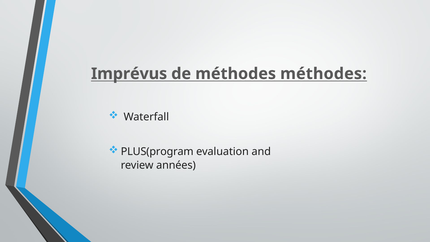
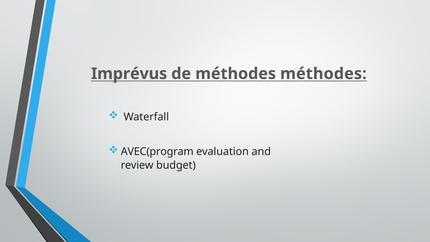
PLUS(program: PLUS(program -> AVEC(program
années: années -> budget
